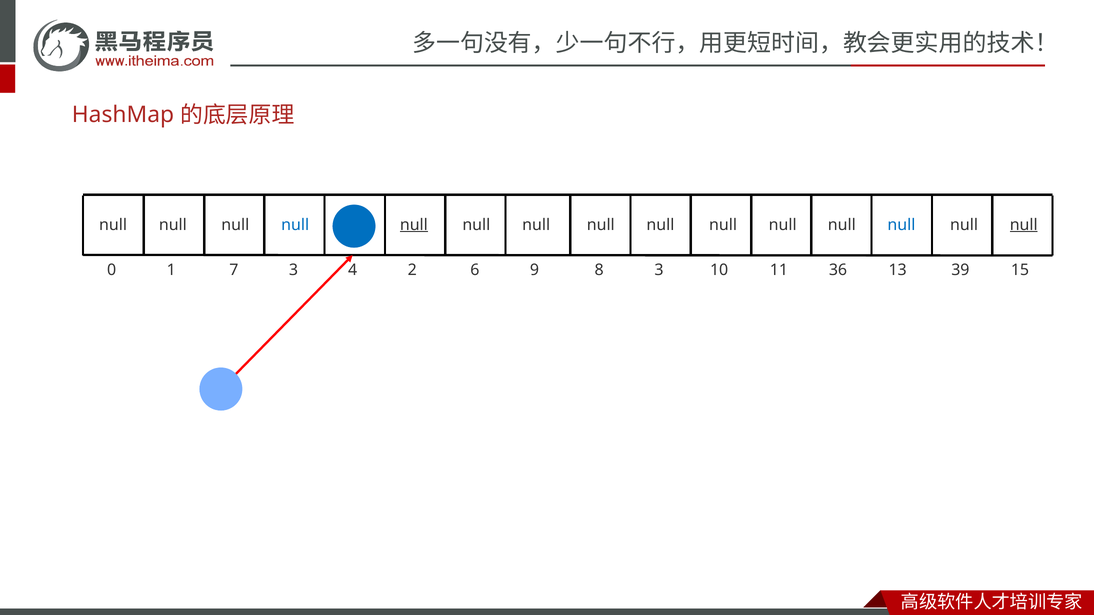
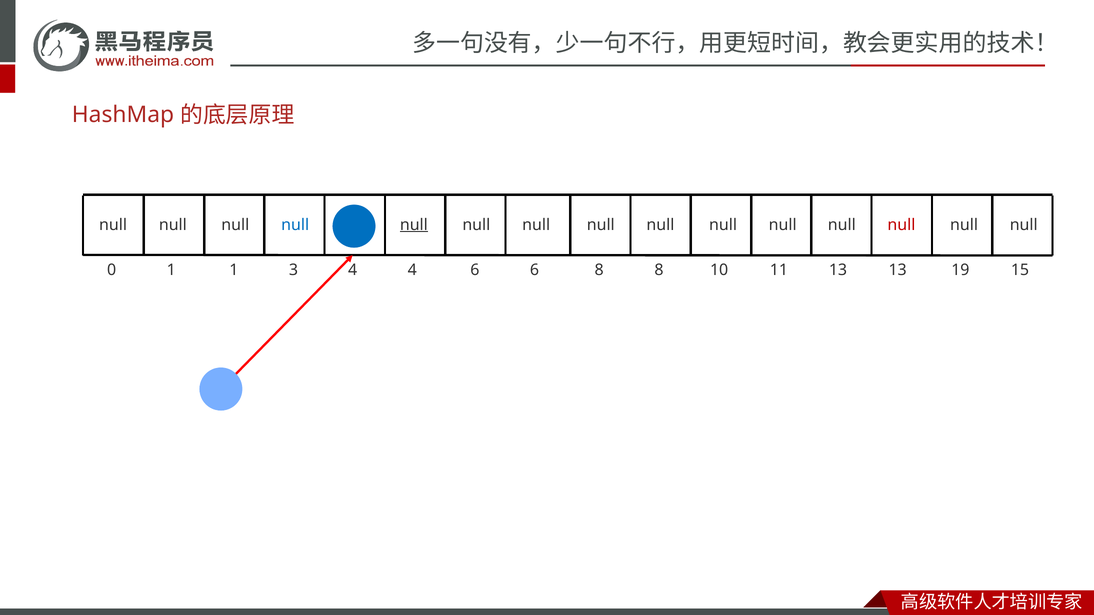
null at (901, 225) colour: blue -> red
null at (1024, 225) underline: present -> none
1 7: 7 -> 1
4 2: 2 -> 4
6 9: 9 -> 6
8 3: 3 -> 8
11 36: 36 -> 13
39: 39 -> 19
